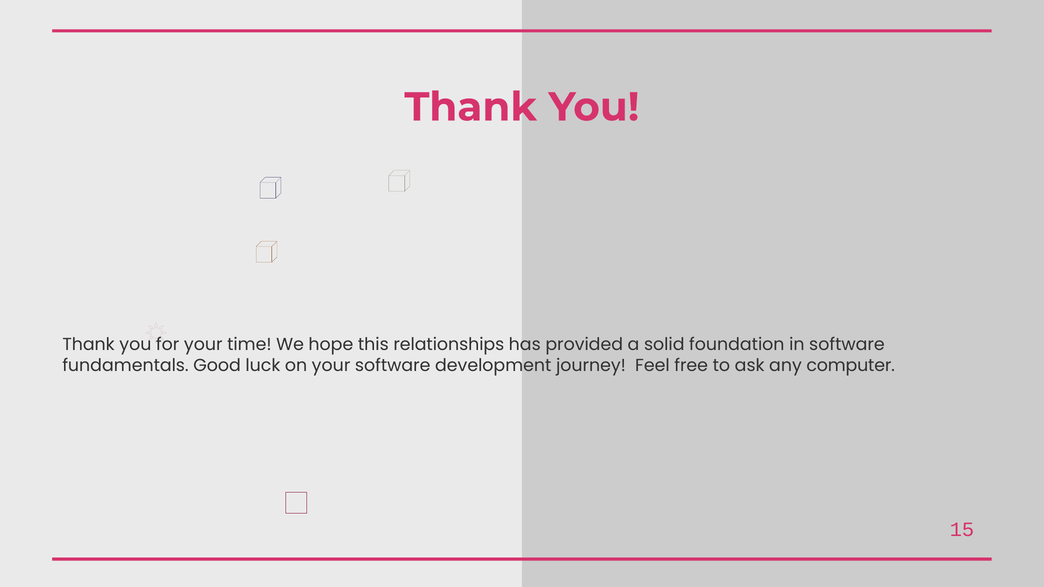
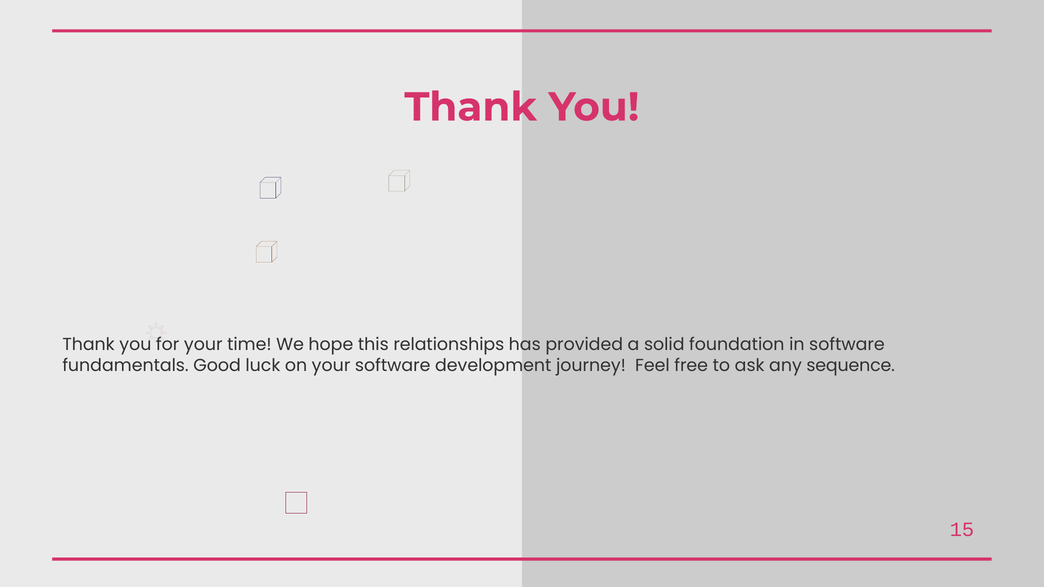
computer: computer -> sequence
